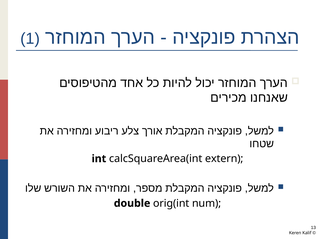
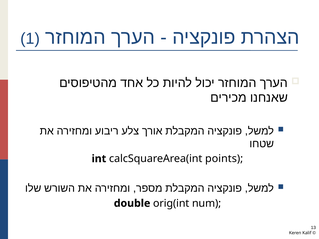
extern: extern -> points
